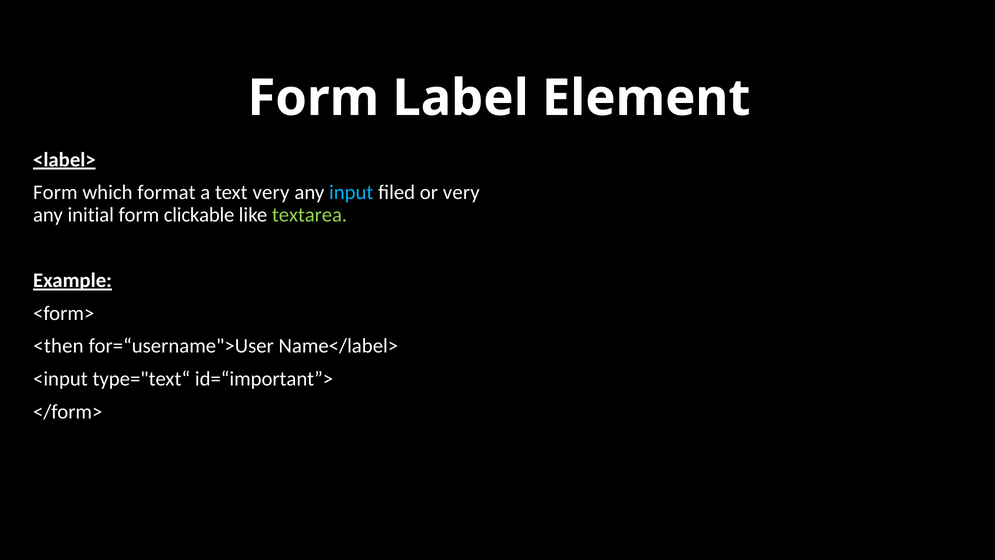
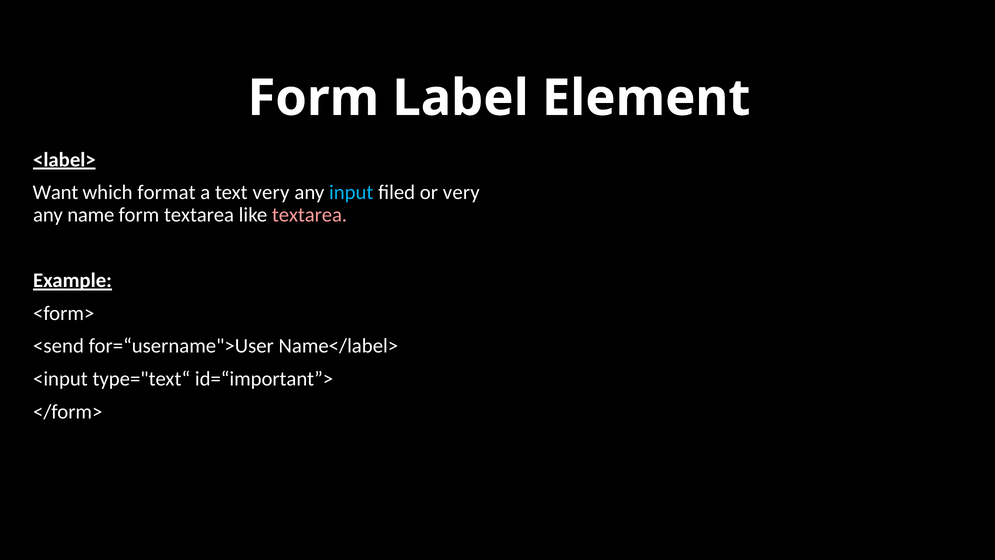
Form at (55, 192): Form -> Want
initial: initial -> name
form clickable: clickable -> textarea
textarea at (310, 215) colour: light green -> pink
<then: <then -> <send
